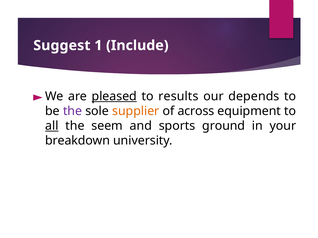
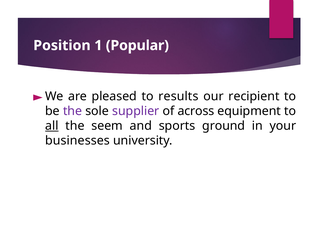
Suggest: Suggest -> Position
Include: Include -> Popular
pleased underline: present -> none
depends: depends -> recipient
supplier colour: orange -> purple
breakdown: breakdown -> businesses
